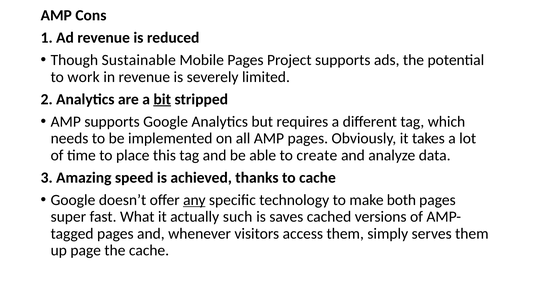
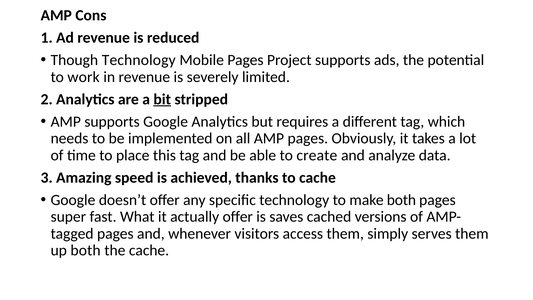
Though Sustainable: Sustainable -> Technology
any underline: present -> none
actually such: such -> offer
up page: page -> both
